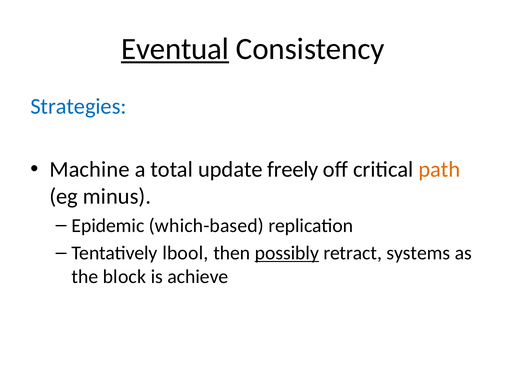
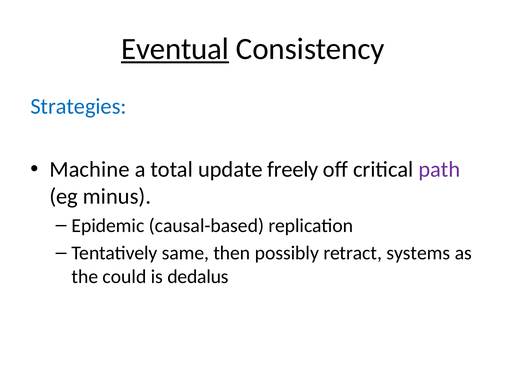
path colour: orange -> purple
which-based: which-based -> causal-based
lbool: lbool -> same
possibly underline: present -> none
block: block -> could
achieve: achieve -> dedalus
